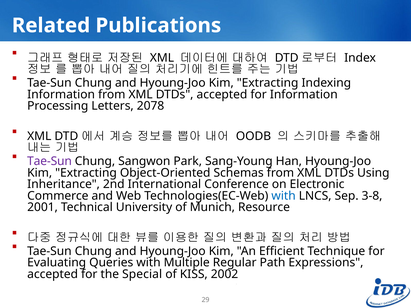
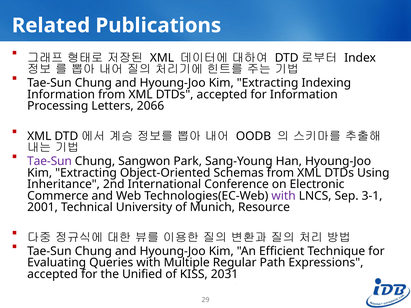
2078: 2078 -> 2066
with at (284, 196) colour: blue -> purple
3-8: 3-8 -> 3-1
Special: Special -> Unified
2002: 2002 -> 2031
